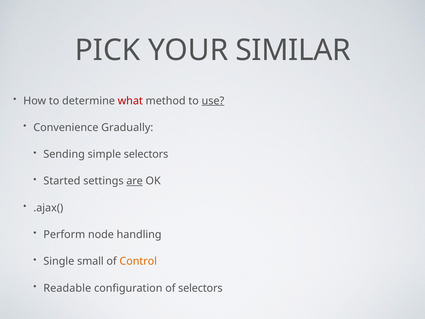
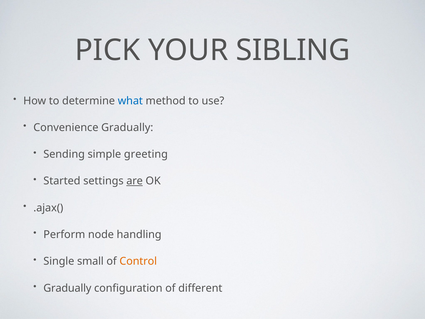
SIMILAR: SIMILAR -> SIBLING
what colour: red -> blue
use underline: present -> none
simple selectors: selectors -> greeting
Readable at (67, 288): Readable -> Gradually
of selectors: selectors -> different
